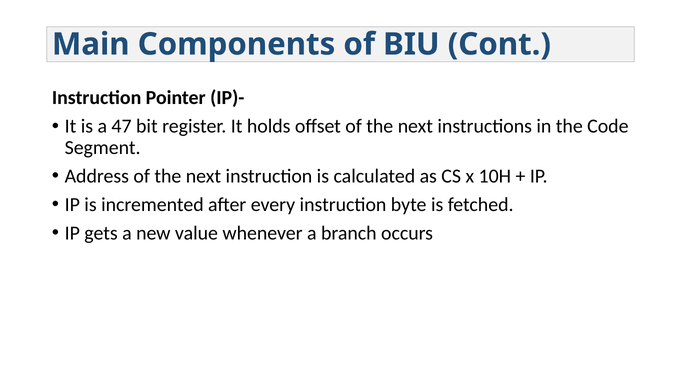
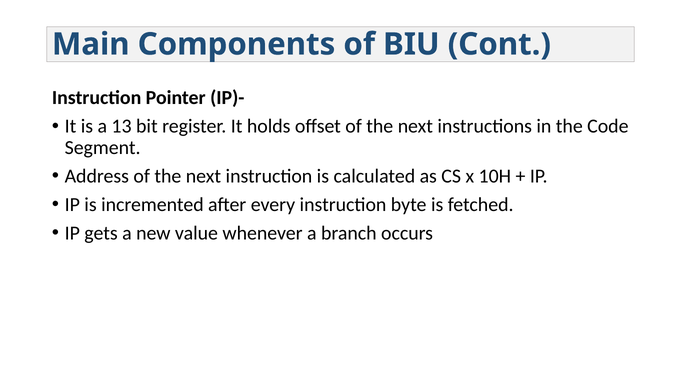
47: 47 -> 13
